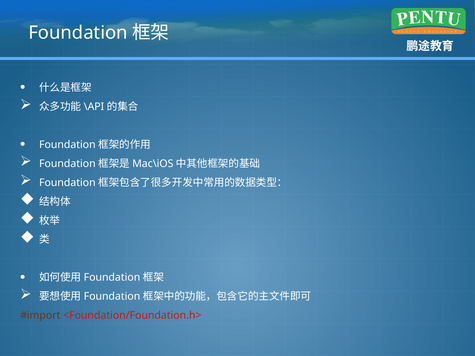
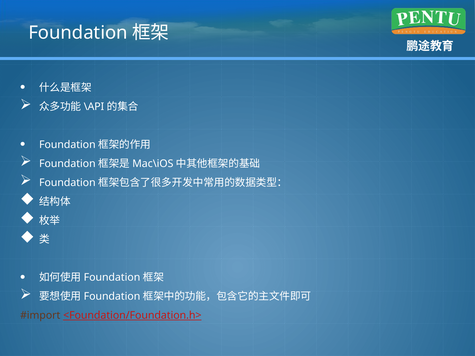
<Foundation/Foundation.h> underline: none -> present
